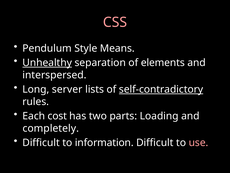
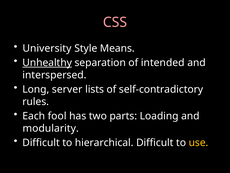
Pendulum: Pendulum -> University
elements: elements -> intended
self-contradictory underline: present -> none
cost: cost -> fool
completely: completely -> modularity
information: information -> hierarchical
use colour: pink -> yellow
